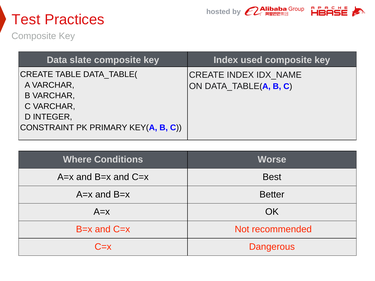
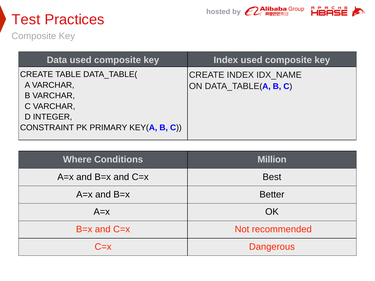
Data slate: slate -> used
Worse: Worse -> Million
